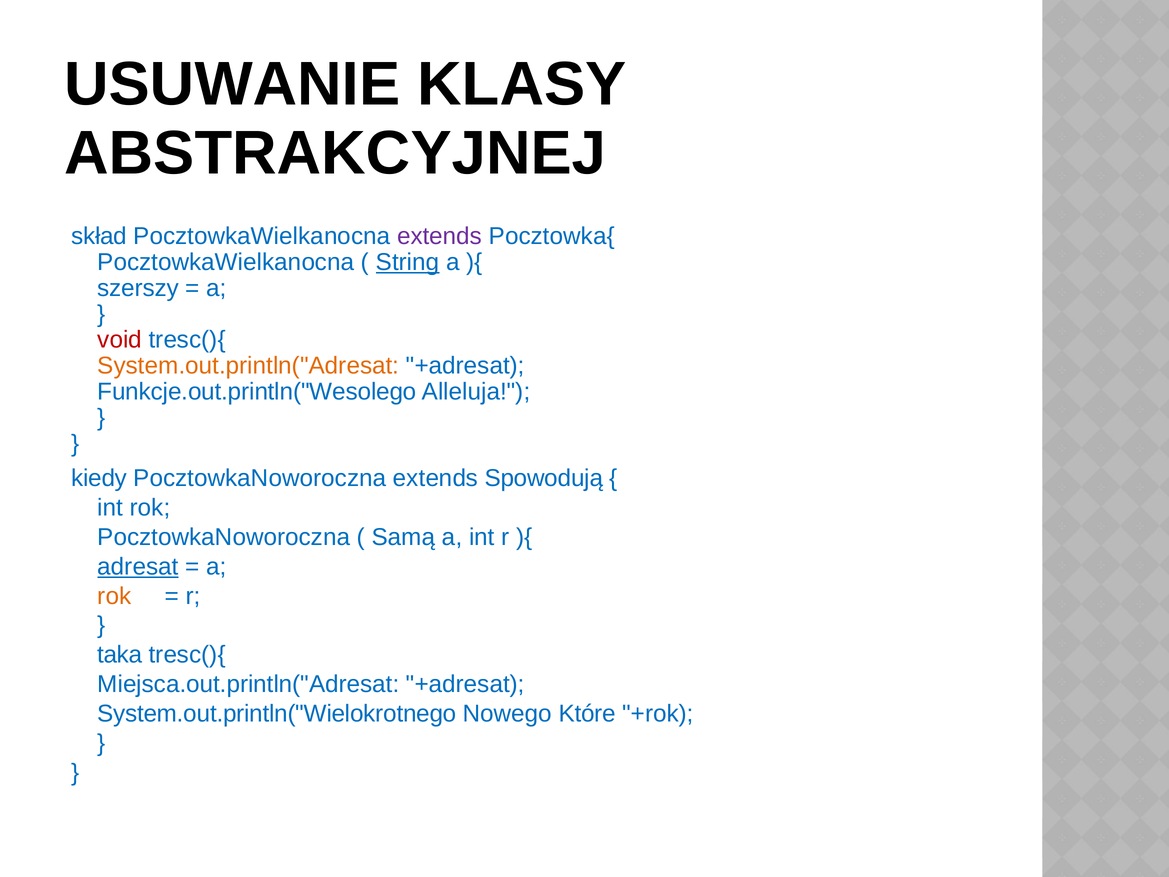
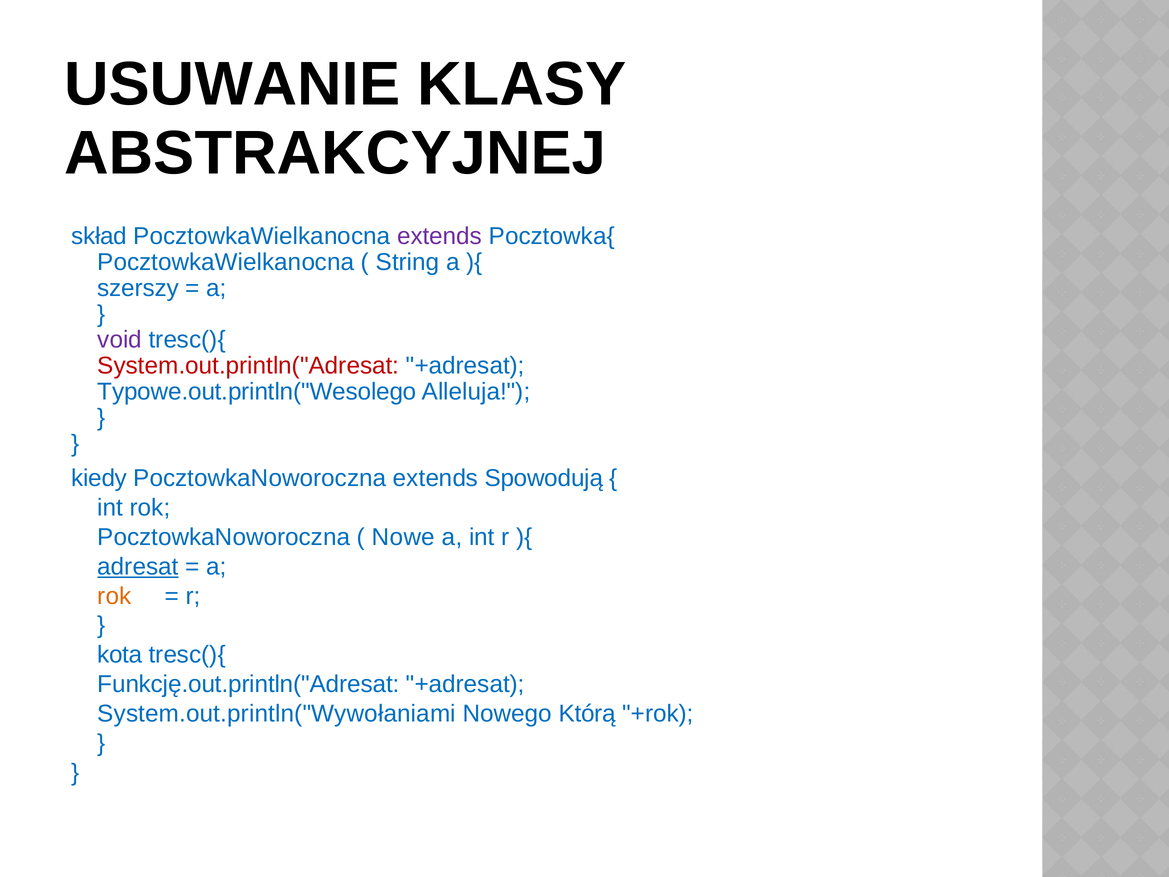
String underline: present -> none
void colour: red -> purple
System.out.println("Adresat colour: orange -> red
Funkcje.out.println("Wesolego: Funkcje.out.println("Wesolego -> Typowe.out.println("Wesolego
Samą: Samą -> Nowe
taka: taka -> kota
Miejsca.out.println("Adresat: Miejsca.out.println("Adresat -> Funkcję.out.println("Adresat
System.out.println("Wielokrotnego: System.out.println("Wielokrotnego -> System.out.println("Wywołaniami
Które: Które -> Którą
